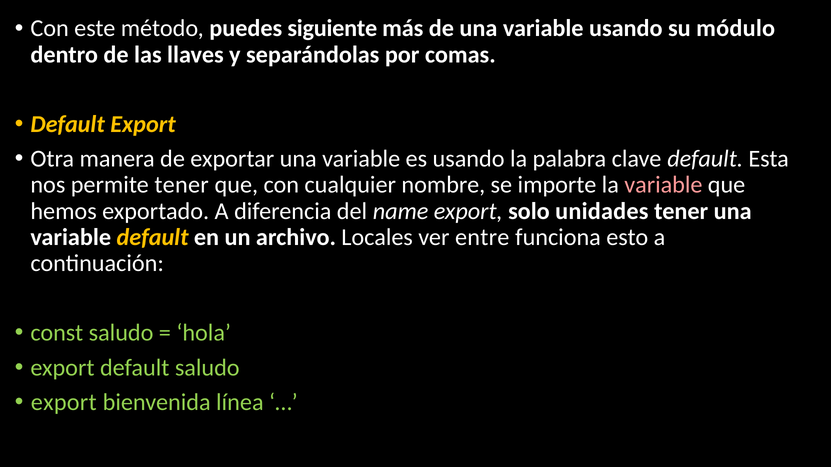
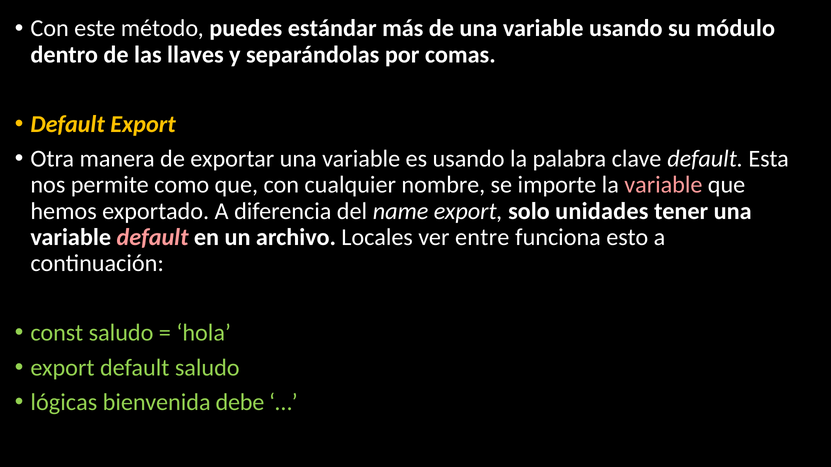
siguiente: siguiente -> estándar
permite tener: tener -> como
default at (153, 237) colour: yellow -> pink
export at (64, 403): export -> lógicas
línea: línea -> debe
